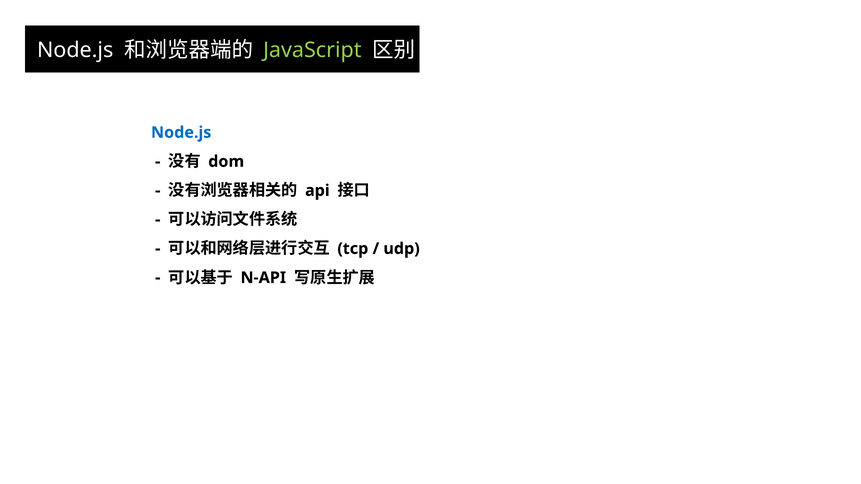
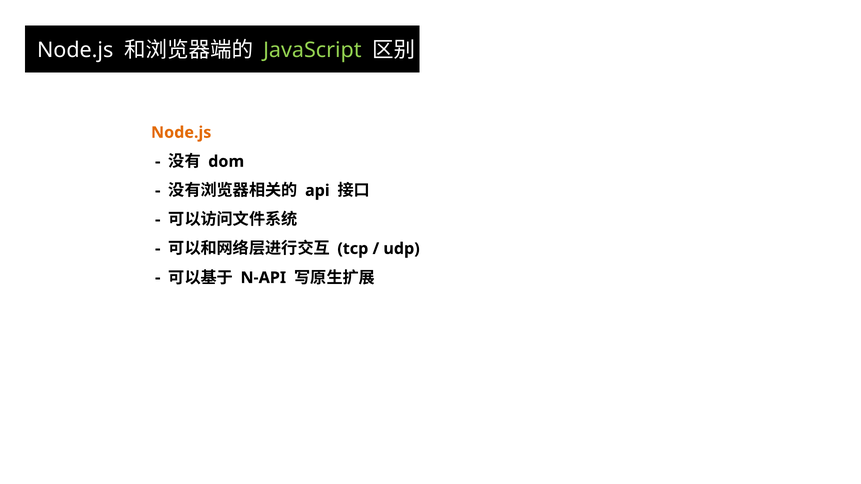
Node.js at (181, 133) colour: blue -> orange
